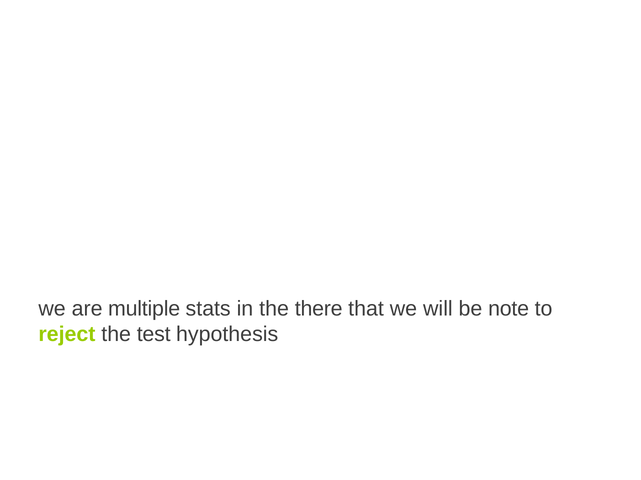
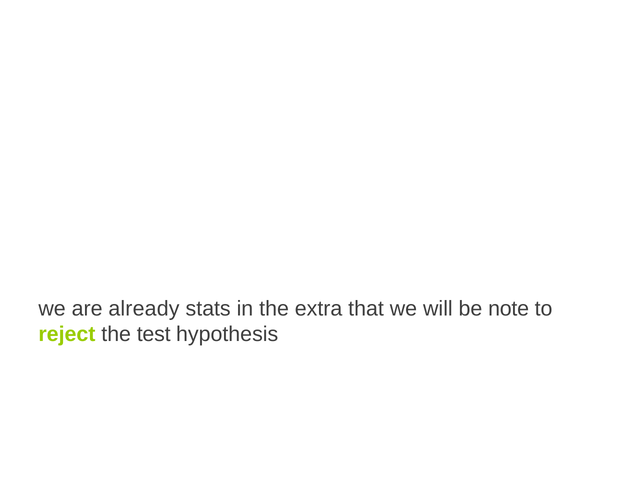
multiple: multiple -> already
there: there -> extra
